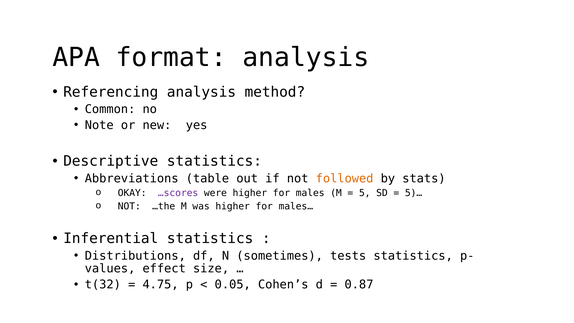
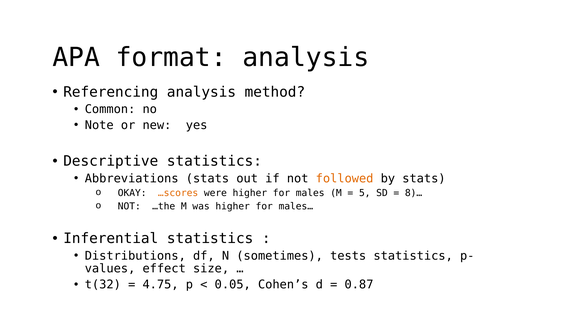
Abbreviations table: table -> stats
…scores colour: purple -> orange
5)…: 5)… -> 8)…
